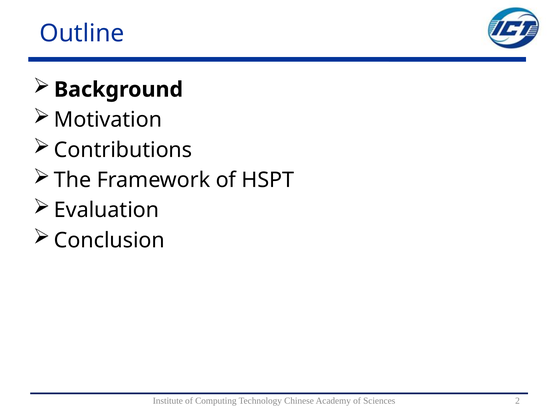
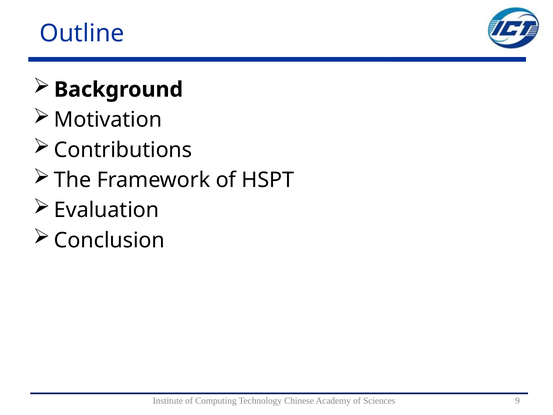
2: 2 -> 9
